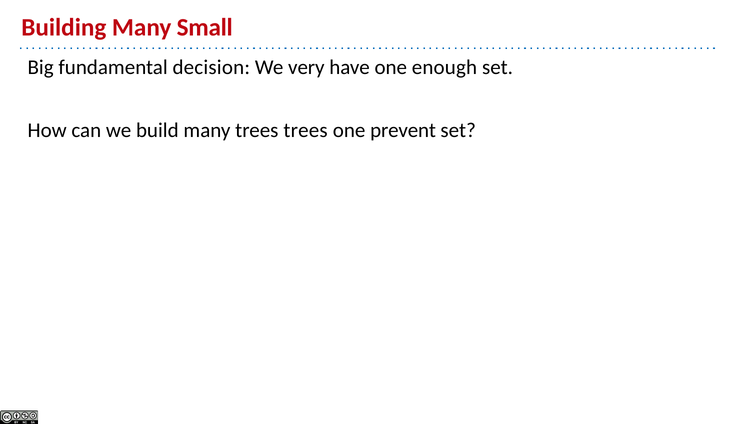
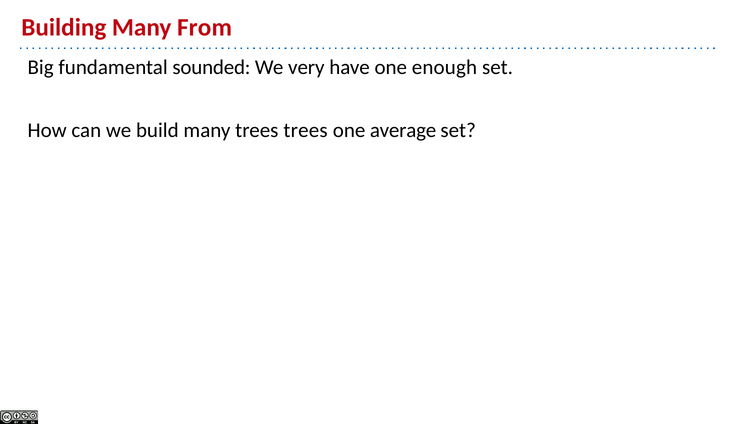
Small: Small -> From
decision: decision -> sounded
prevent: prevent -> average
